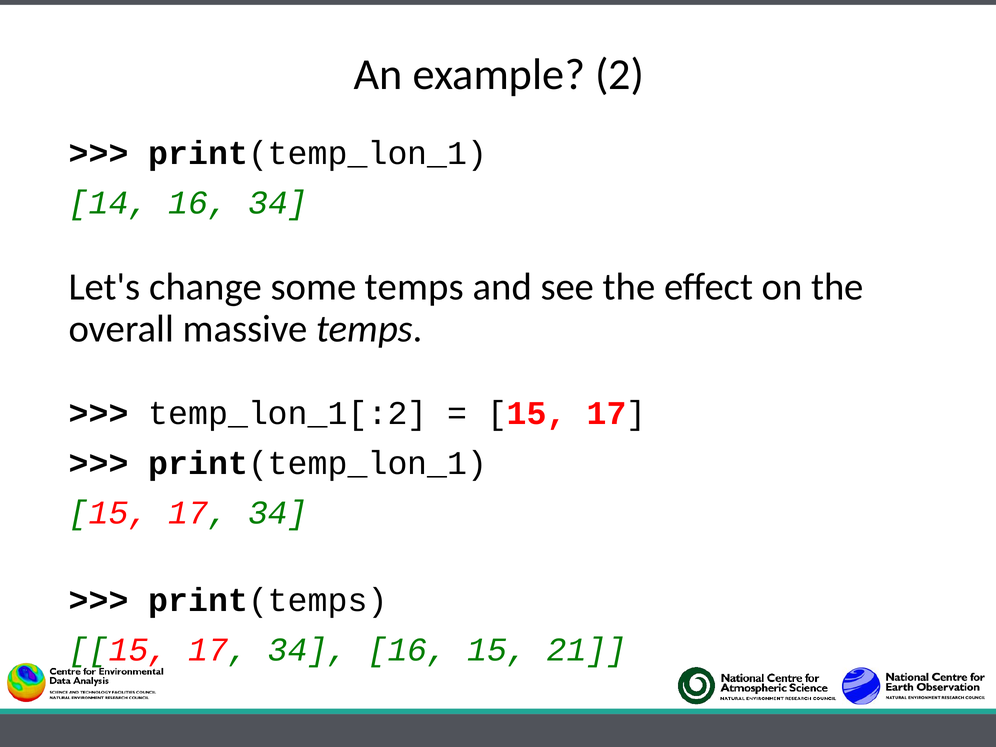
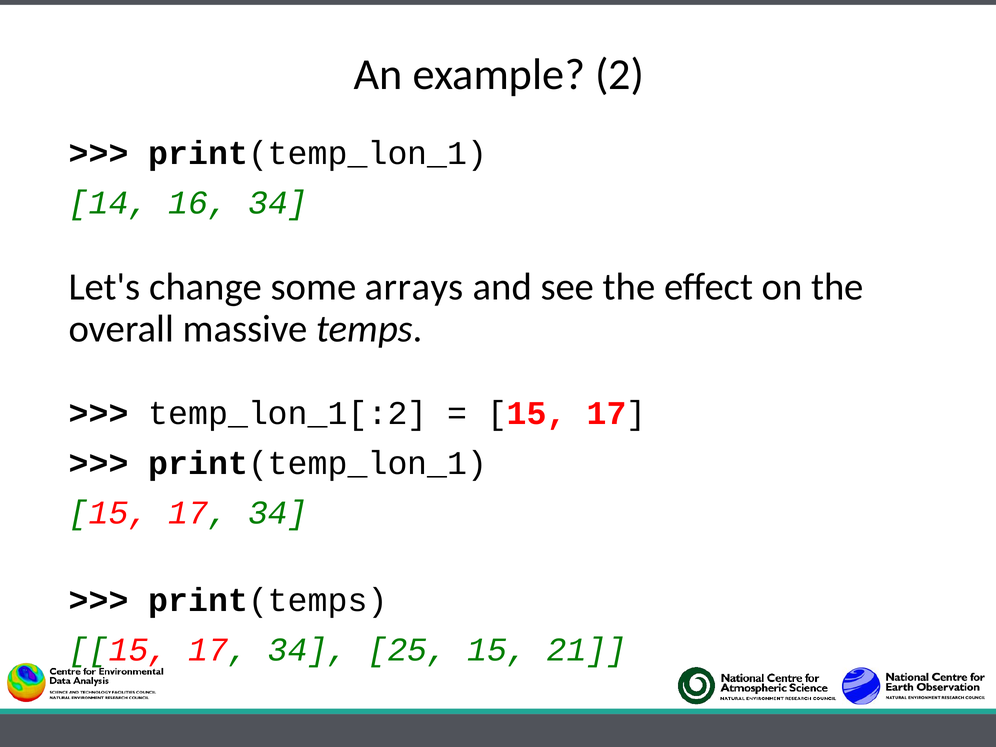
some temps: temps -> arrays
34 16: 16 -> 25
